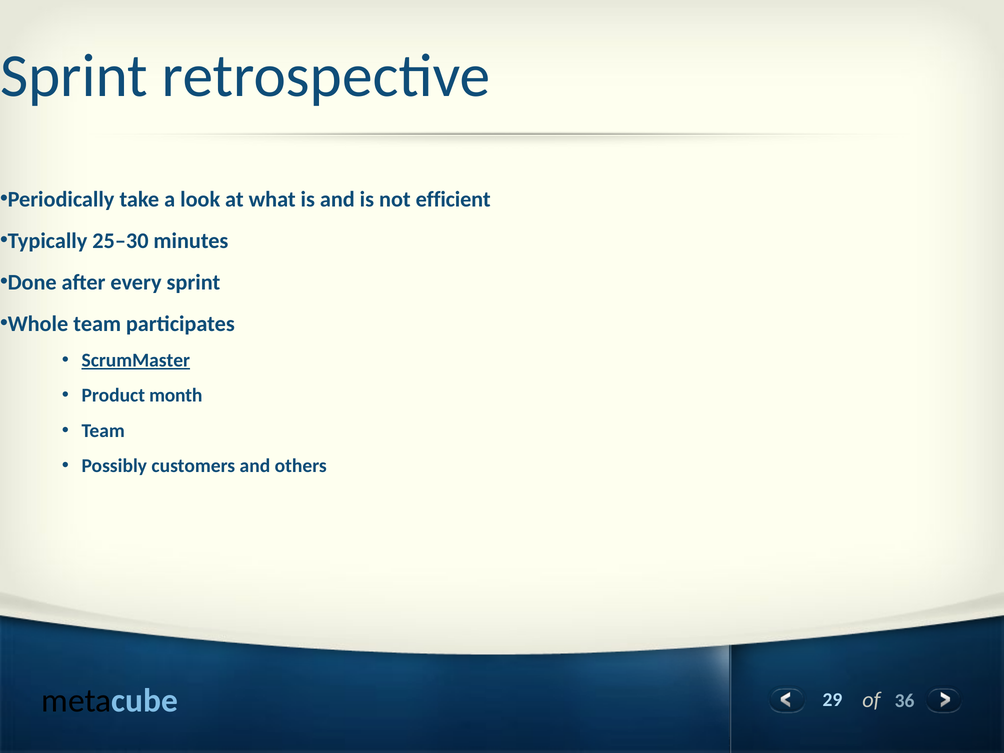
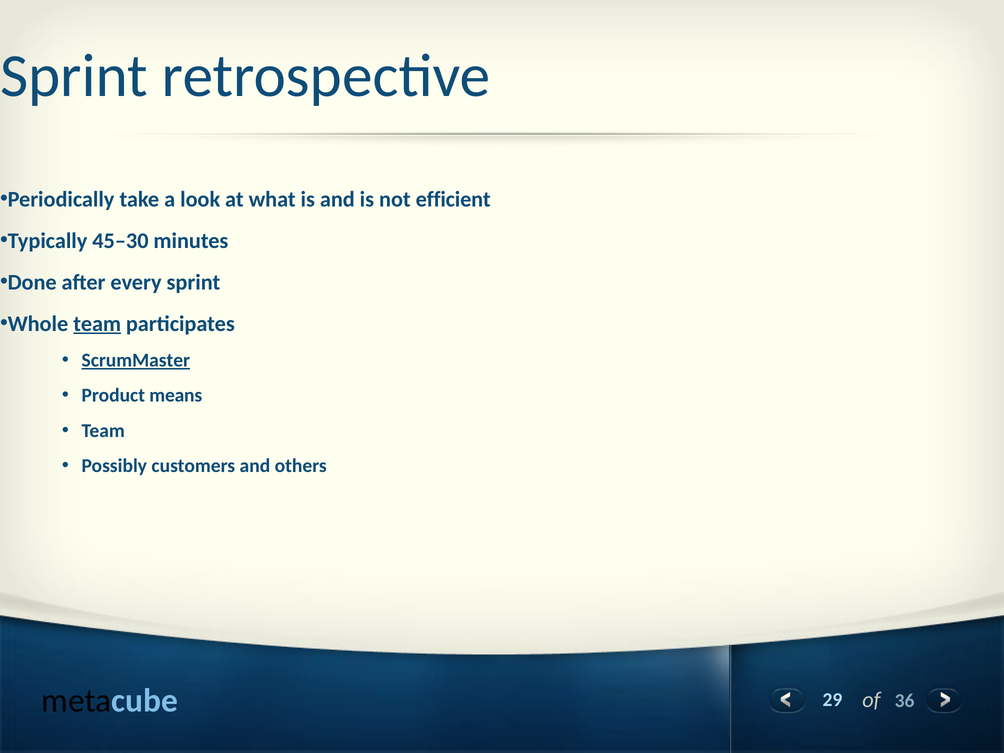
25–30: 25–30 -> 45–30
team at (97, 324) underline: none -> present
month: month -> means
